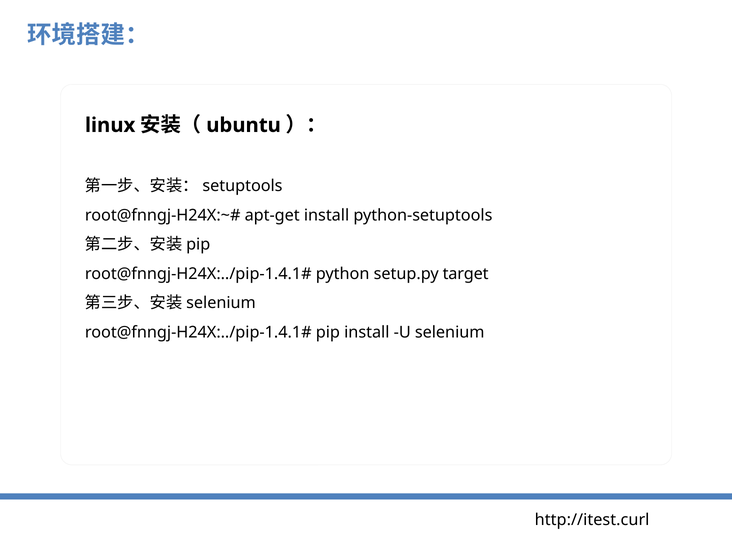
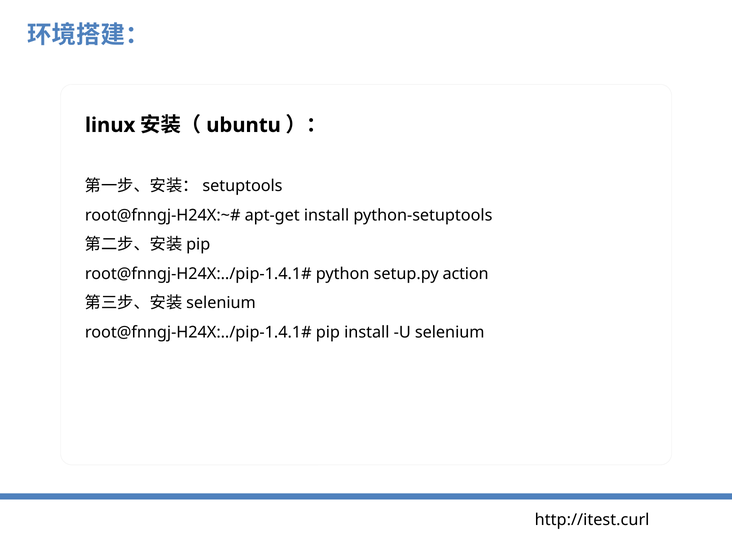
target: target -> action
